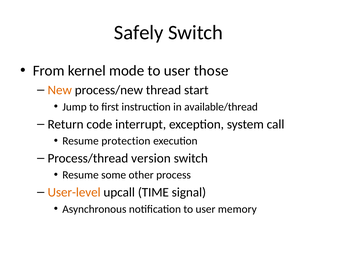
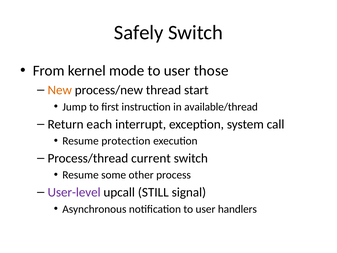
code: code -> each
version: version -> current
User-level colour: orange -> purple
TIME: TIME -> STILL
memory: memory -> handlers
